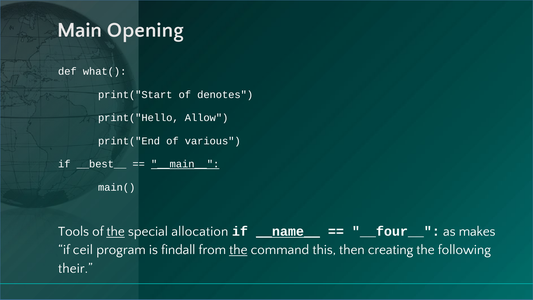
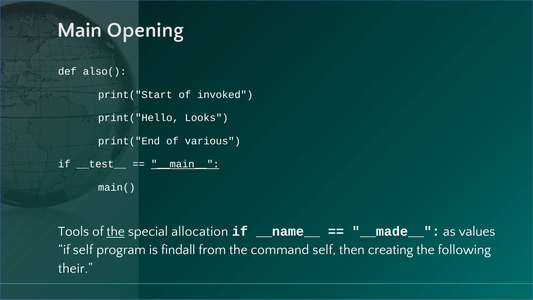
what(: what( -> also(
denotes: denotes -> invoked
Allow: Allow -> Looks
__best__: __best__ -> __test__
__name__ underline: present -> none
__four__: __four__ -> __made__
makes: makes -> values
if ceil: ceil -> self
the at (238, 250) underline: present -> none
command this: this -> self
